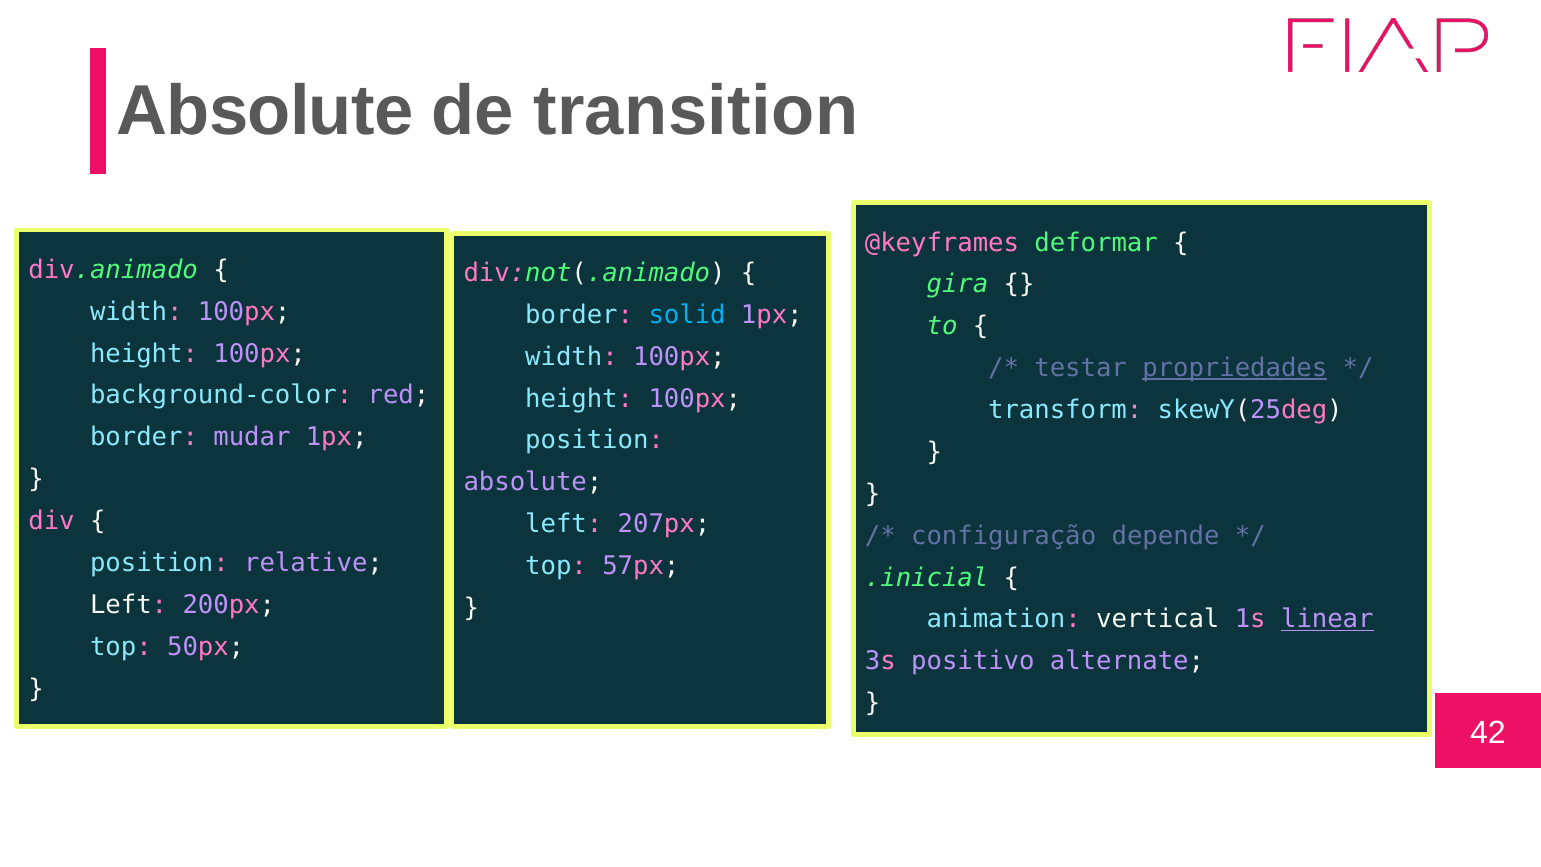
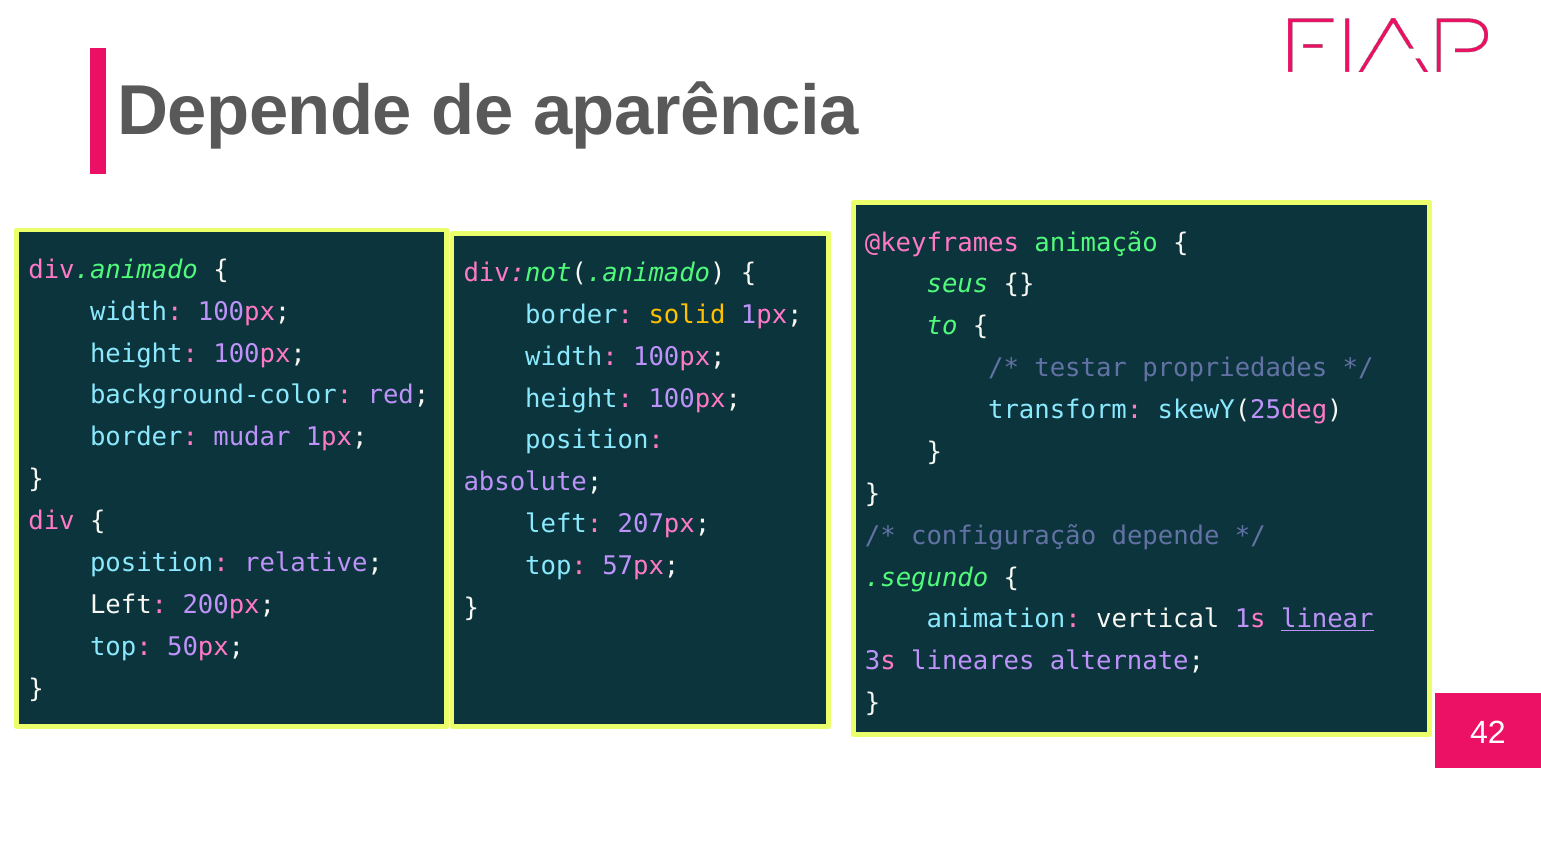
Absolute at (265, 111): Absolute -> Depende
transition: transition -> aparência
deformar: deformar -> animação
gira: gira -> seus
solid colour: light blue -> yellow
propriedades underline: present -> none
.inicial: .inicial -> .segundo
positivo: positivo -> lineares
